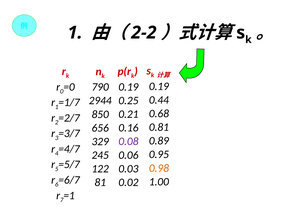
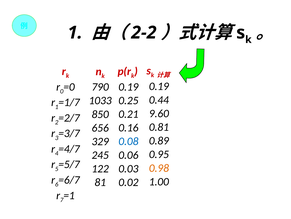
2944: 2944 -> 1033
0.68: 0.68 -> 9.60
0.08 colour: purple -> blue
